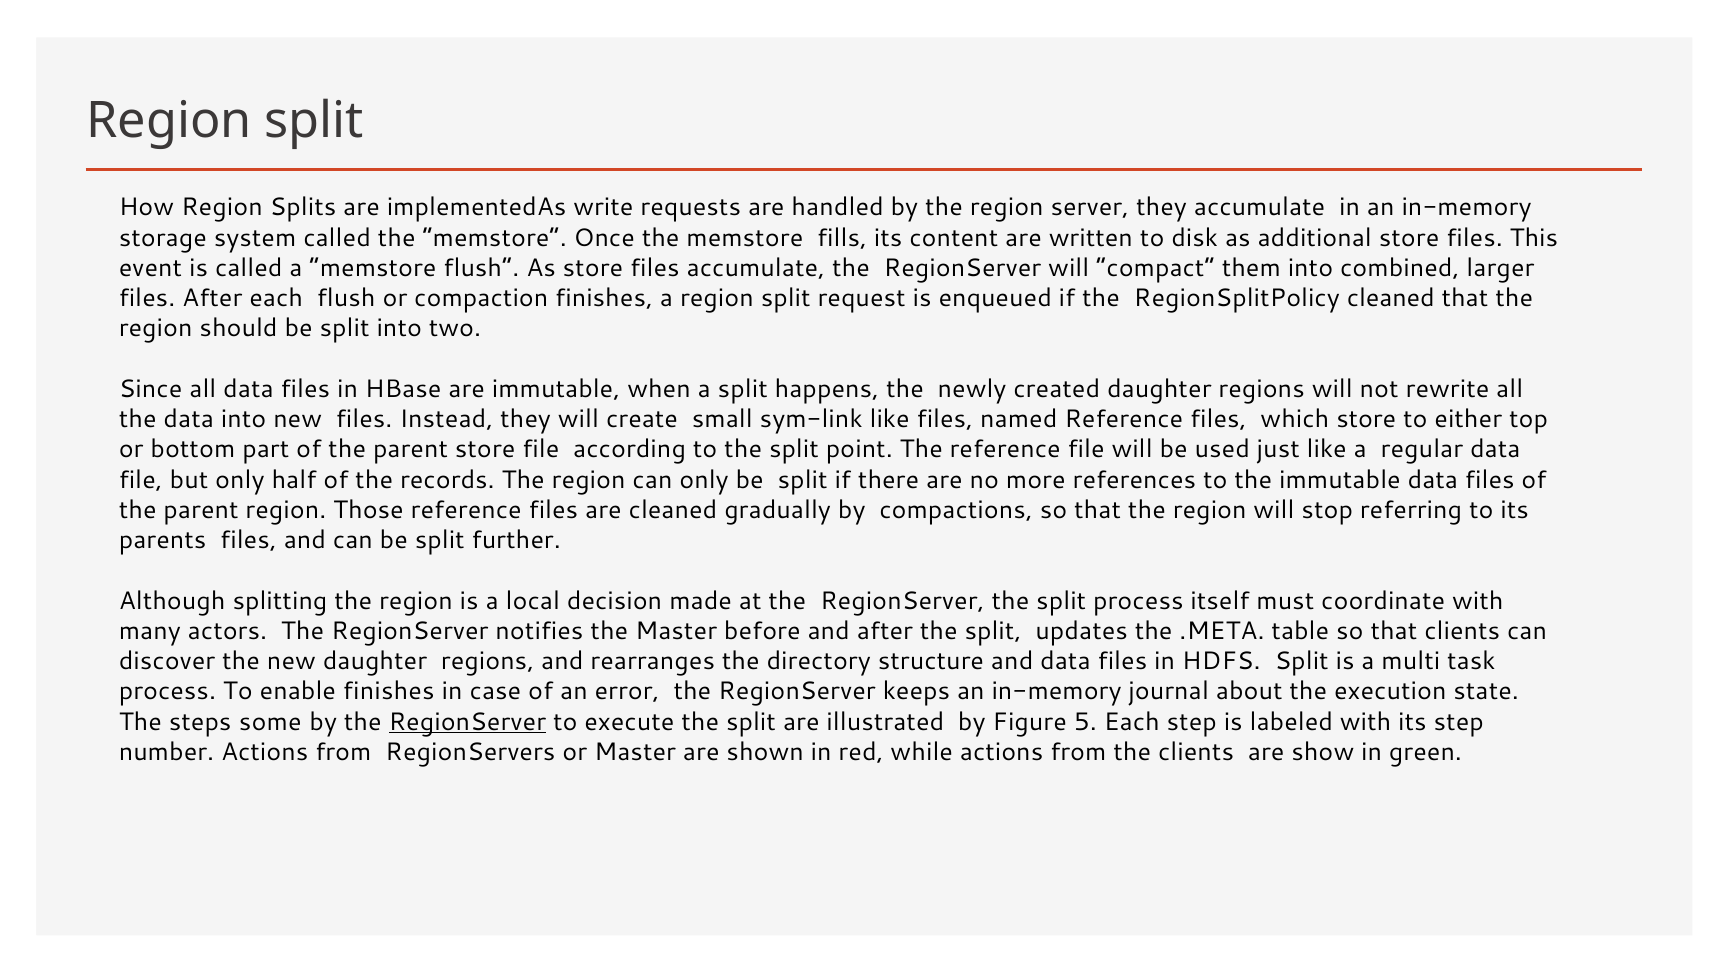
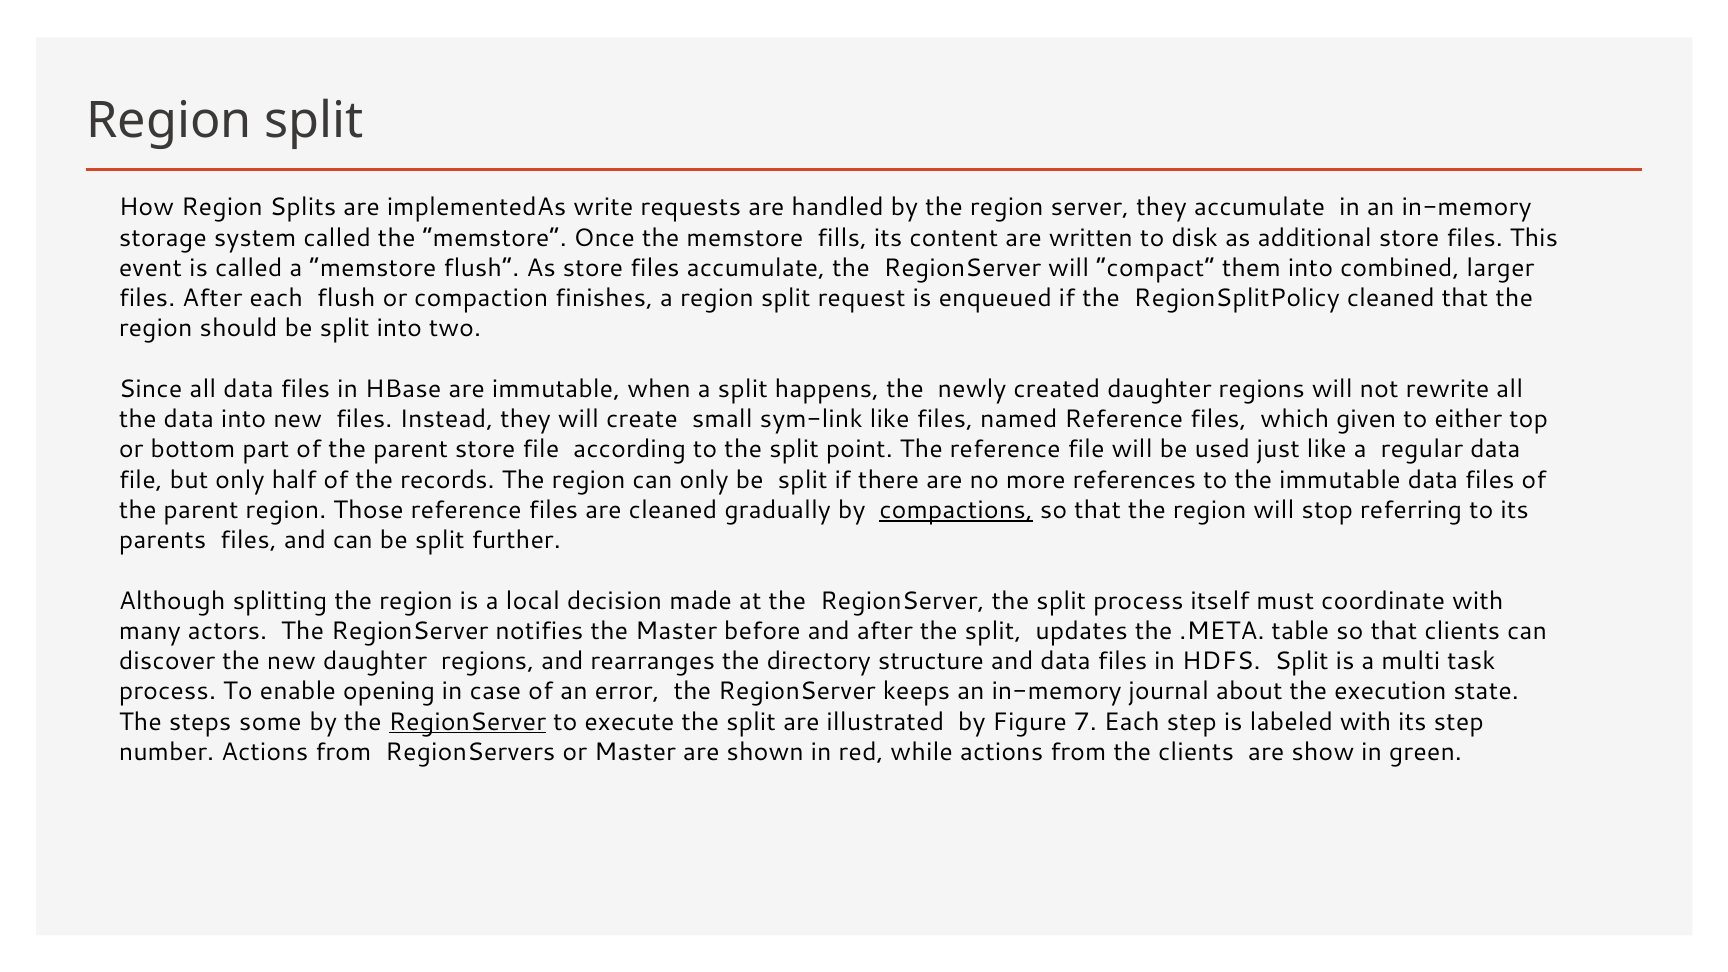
which store: store -> given
compactions underline: none -> present
enable finishes: finishes -> opening
5: 5 -> 7
